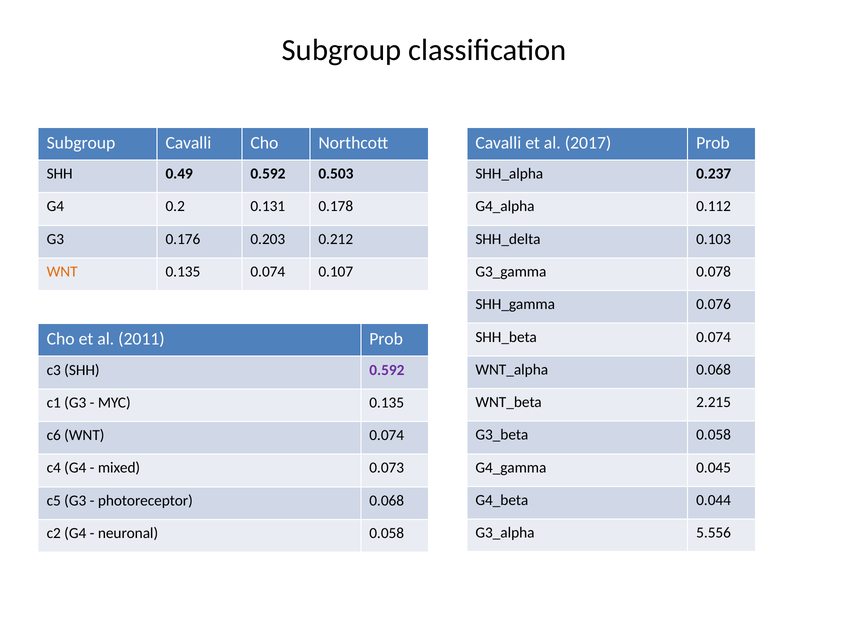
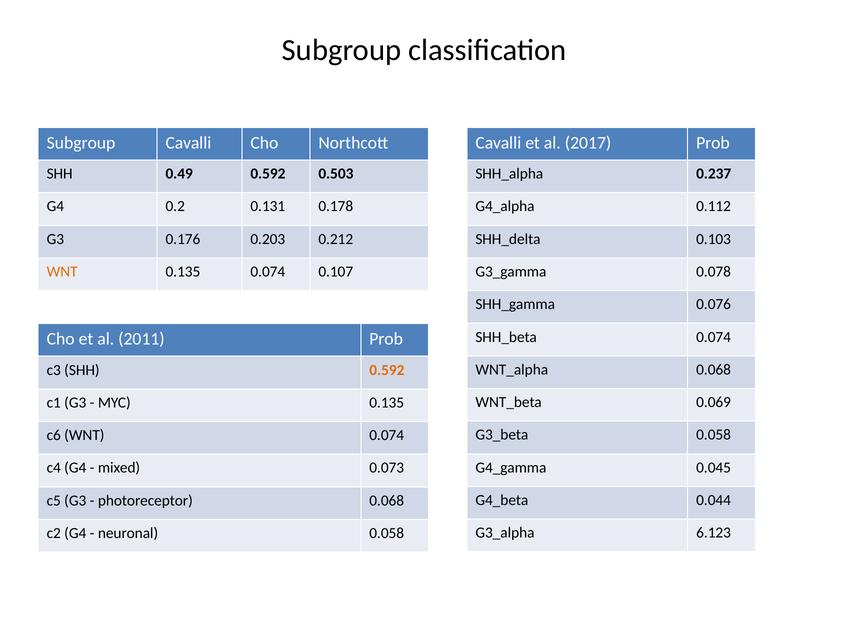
0.592 at (387, 370) colour: purple -> orange
2.215: 2.215 -> 0.069
5.556: 5.556 -> 6.123
